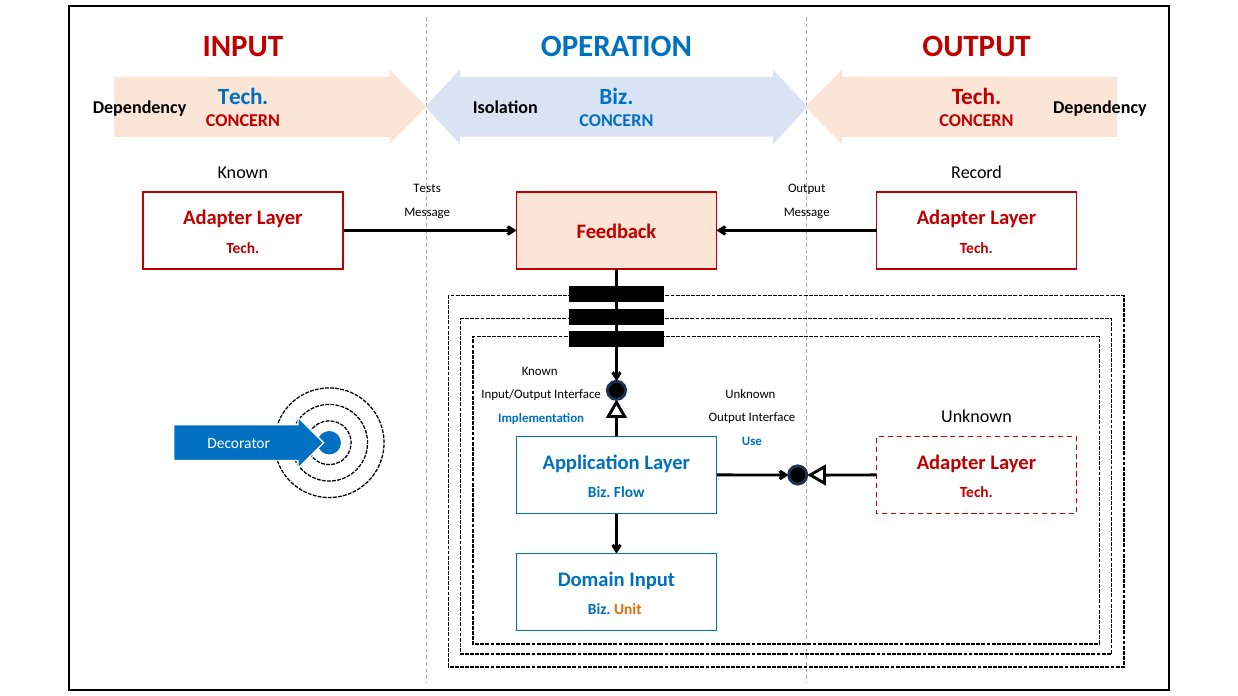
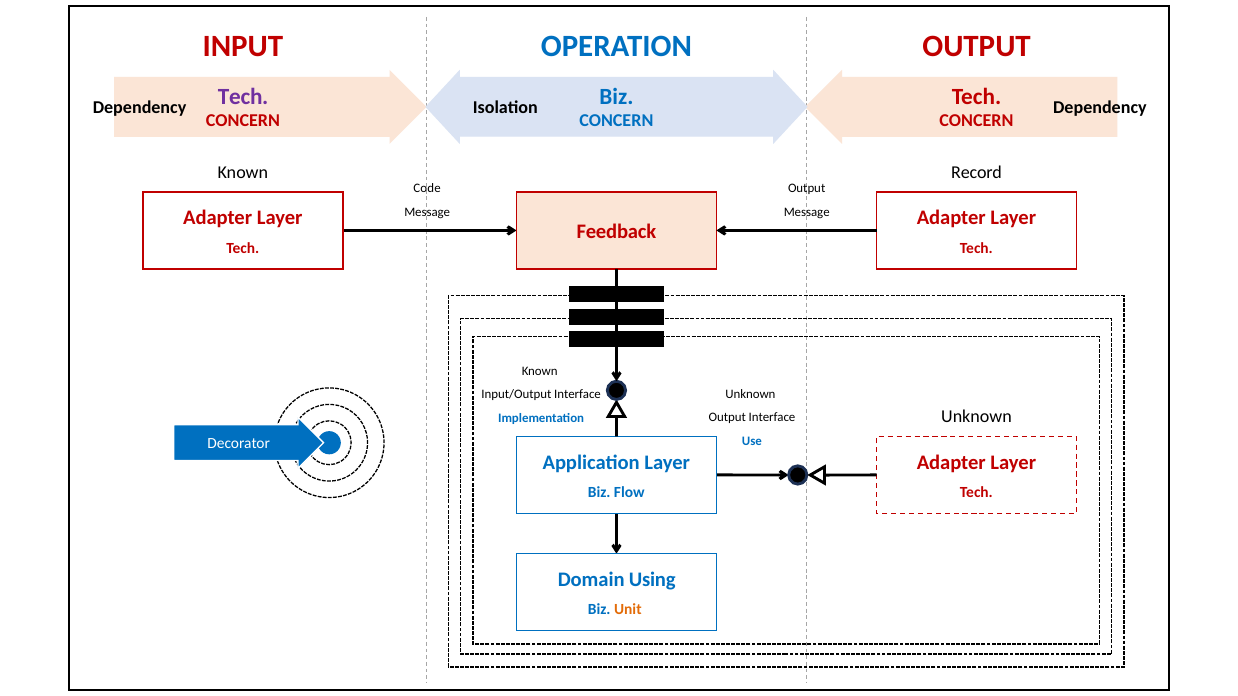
Tech at (243, 97) colour: blue -> purple
Tests: Tests -> Code
Domain Input: Input -> Using
